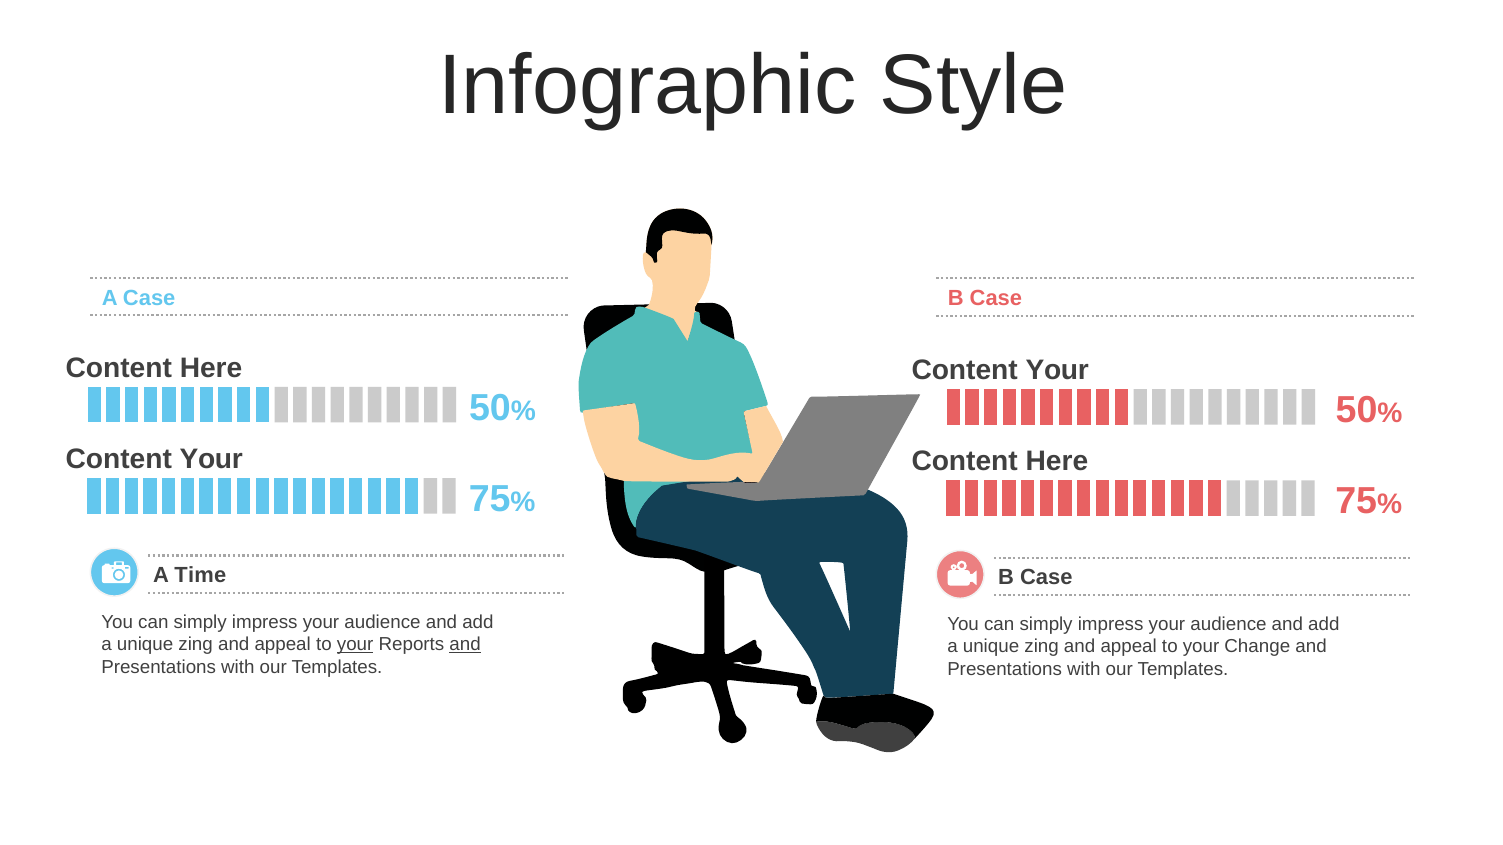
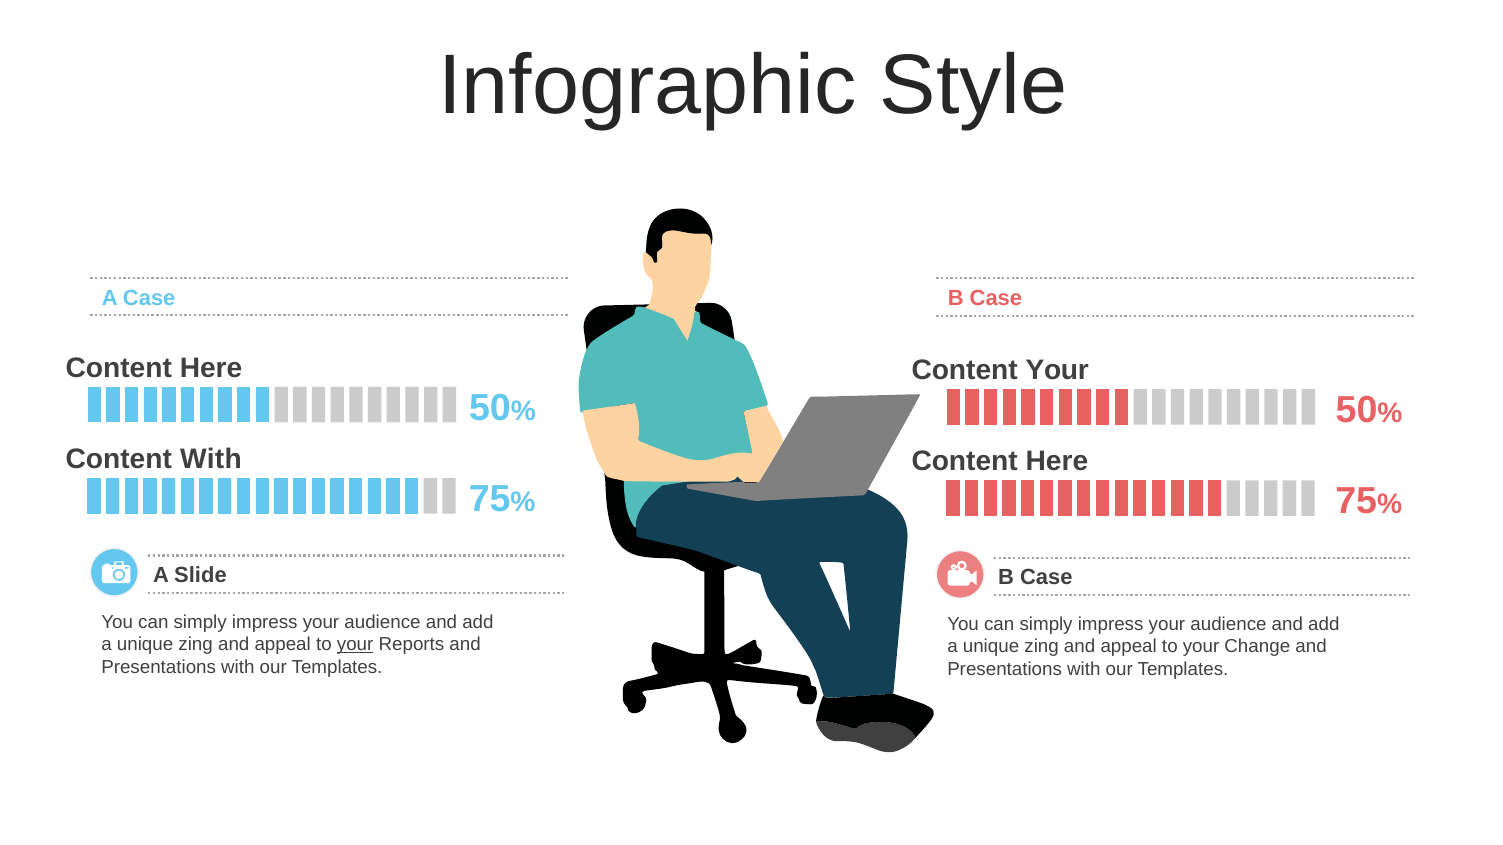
Your at (211, 459): Your -> With
Time: Time -> Slide
and at (465, 645) underline: present -> none
